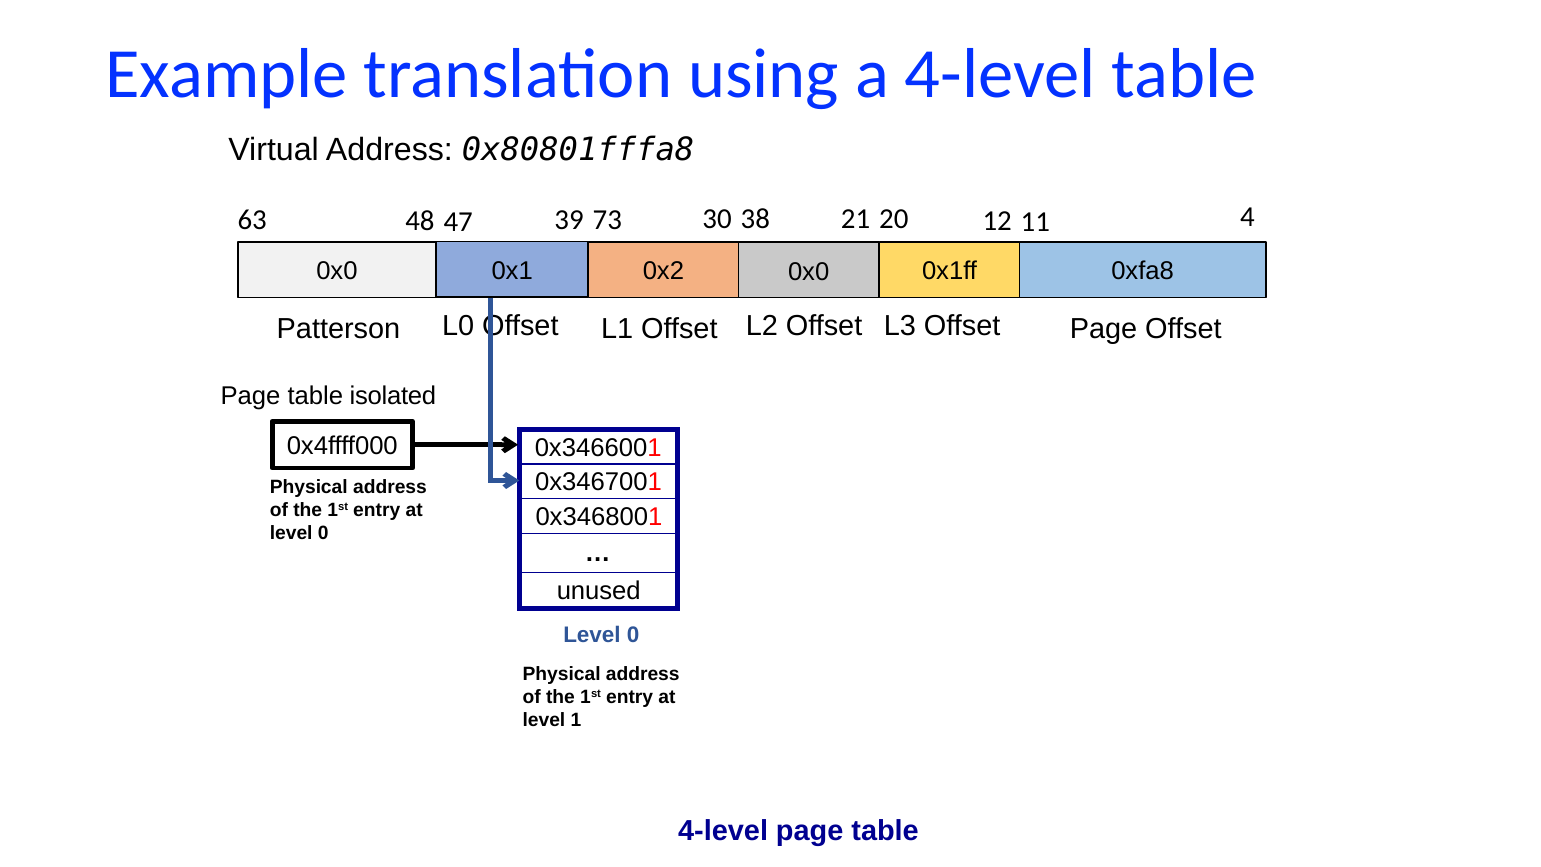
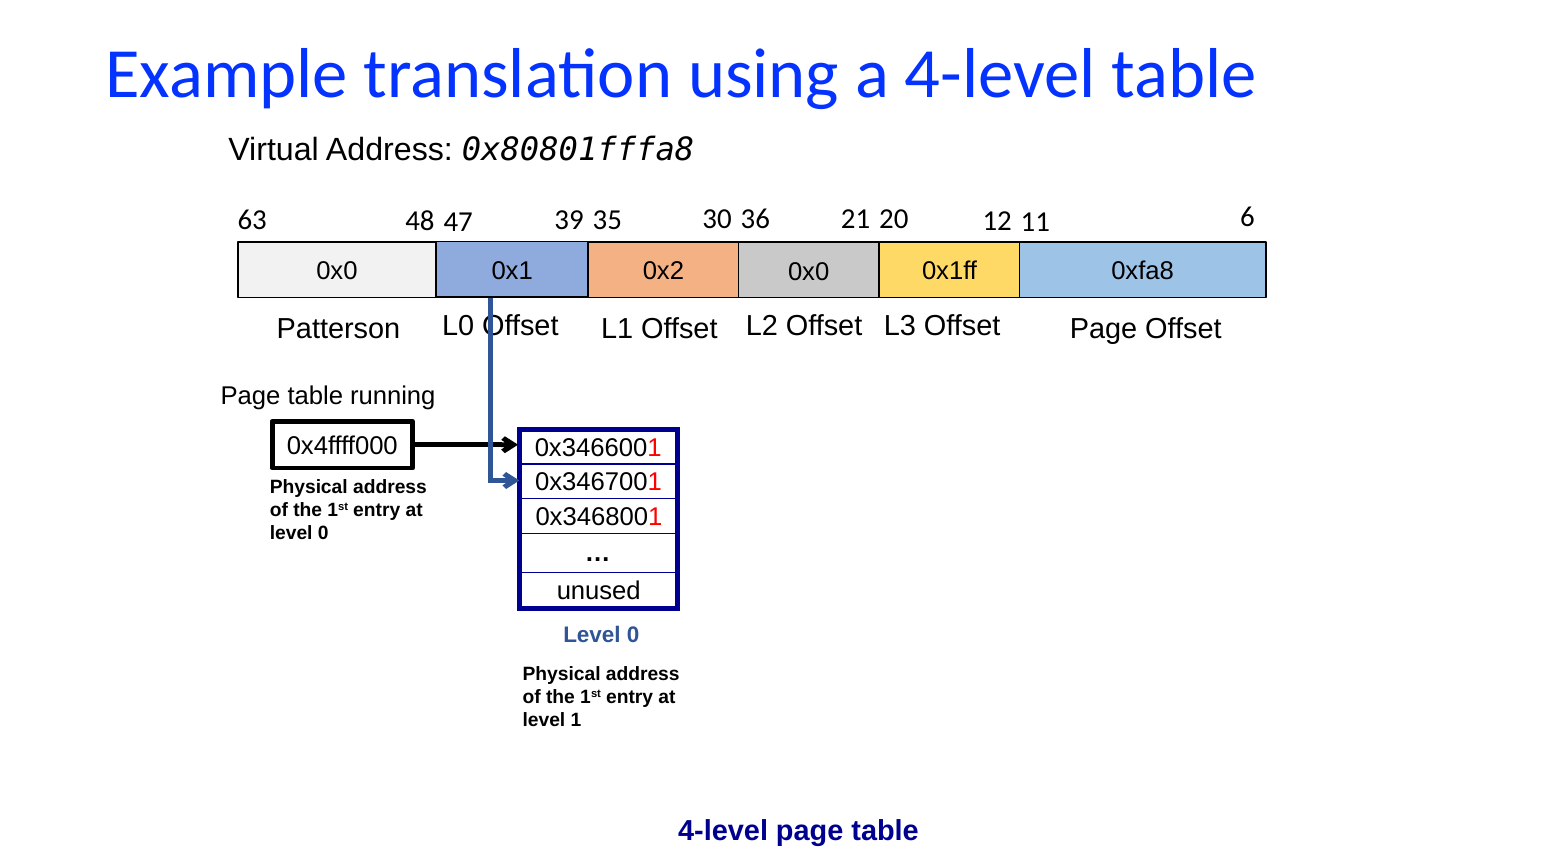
4: 4 -> 6
73: 73 -> 35
38: 38 -> 36
isolated: isolated -> running
